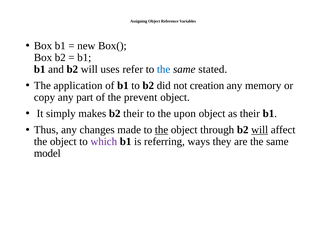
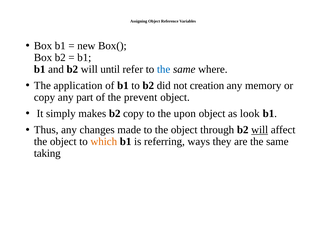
uses: uses -> until
stated: stated -> where
b2 their: their -> copy
as their: their -> look
the at (162, 130) underline: present -> none
which colour: purple -> orange
model: model -> taking
